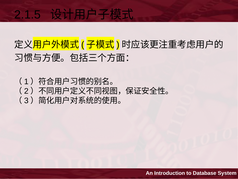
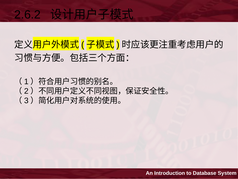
2.1.5: 2.1.5 -> 2.6.2
